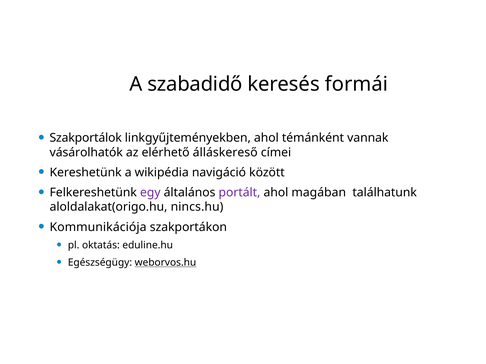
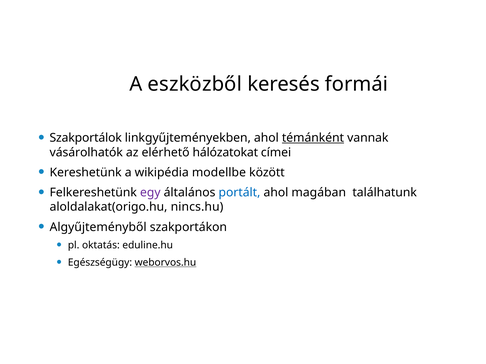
szabadidő: szabadidő -> eszközből
témánként underline: none -> present
álláskereső: álláskereső -> hálózatokat
navigáció: navigáció -> modellbe
portált colour: purple -> blue
Kommunikációja: Kommunikációja -> Algyűjteményből
